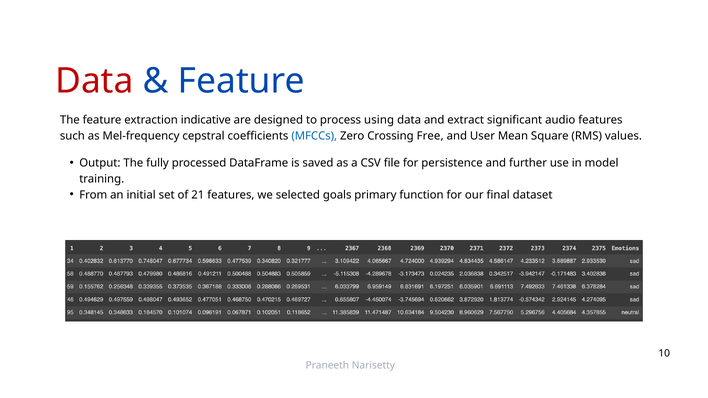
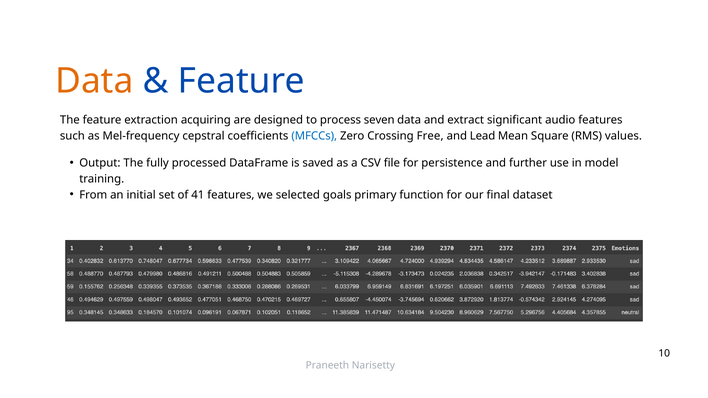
Data at (94, 81) colour: red -> orange
indicative: indicative -> acquiring
using: using -> seven
User: User -> Lead
21: 21 -> 41
